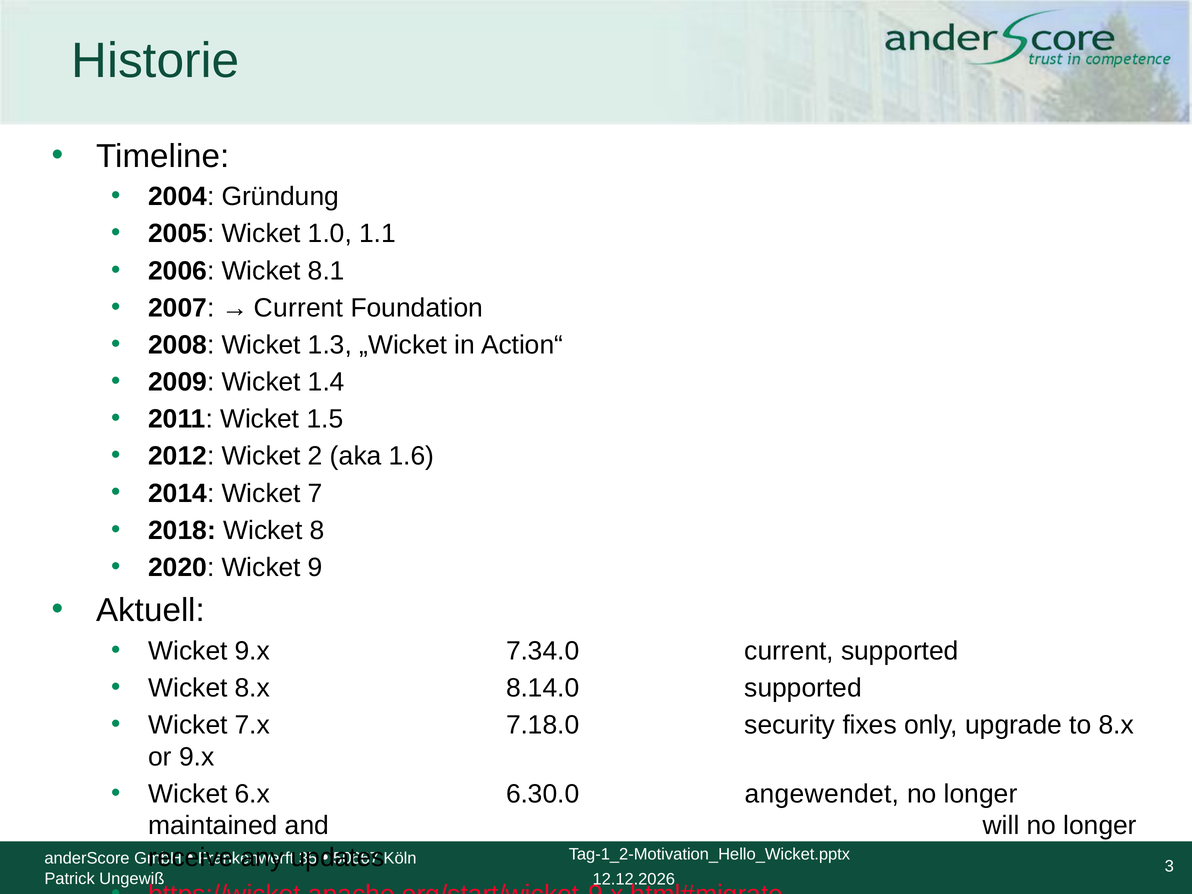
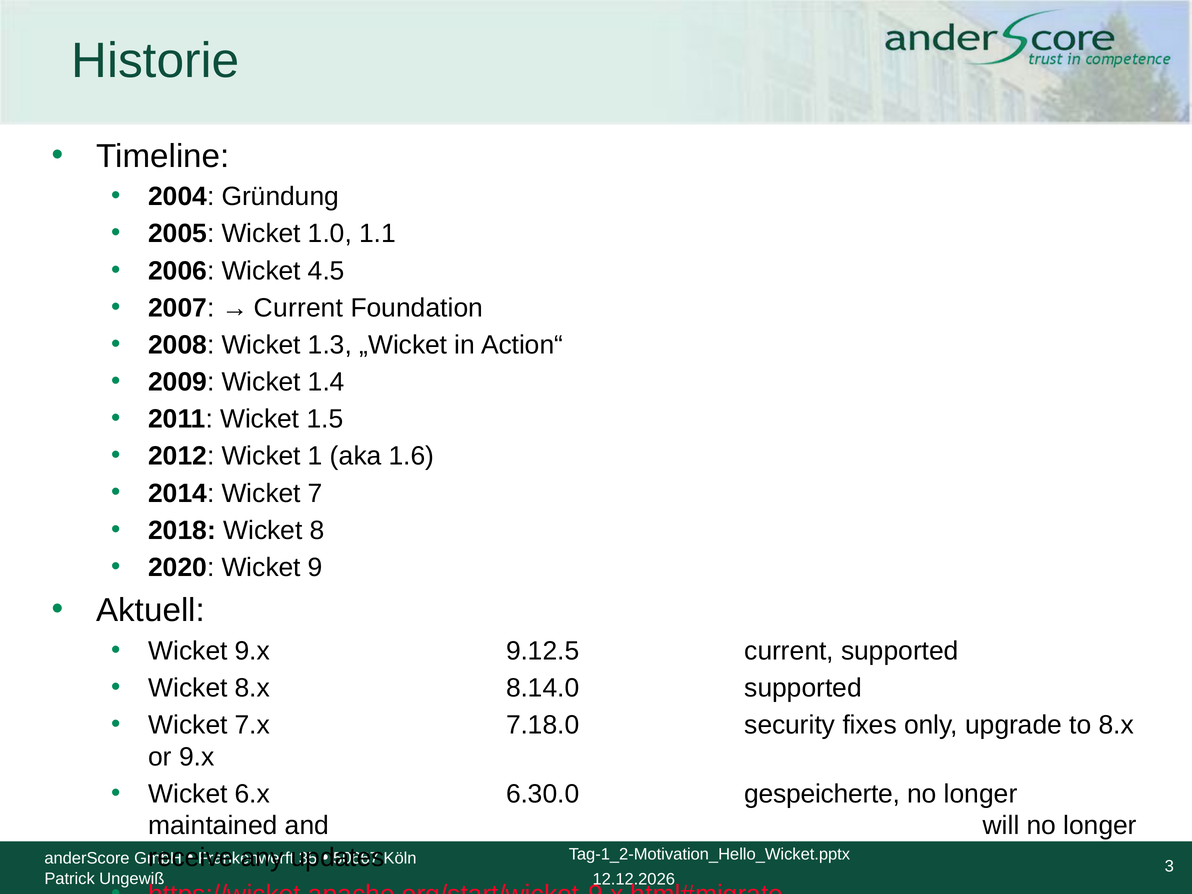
8.1: 8.1 -> 4.5
2: 2 -> 1
7.34.0: 7.34.0 -> 9.12.5
angewendet: angewendet -> gespeicherte
